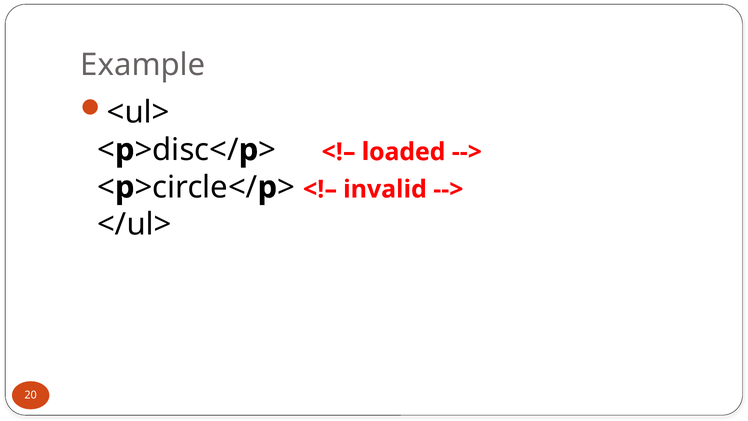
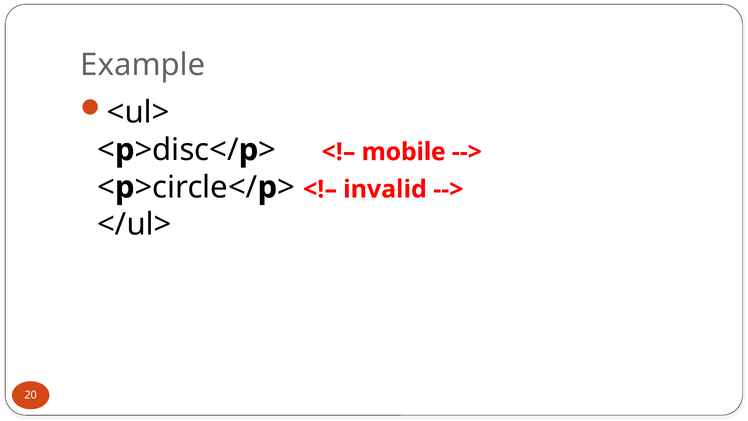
loaded: loaded -> mobile
